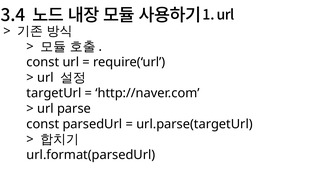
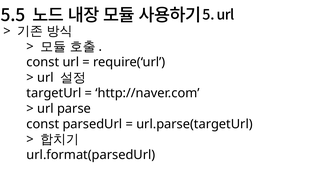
3.4: 3.4 -> 5.5
1: 1 -> 5
